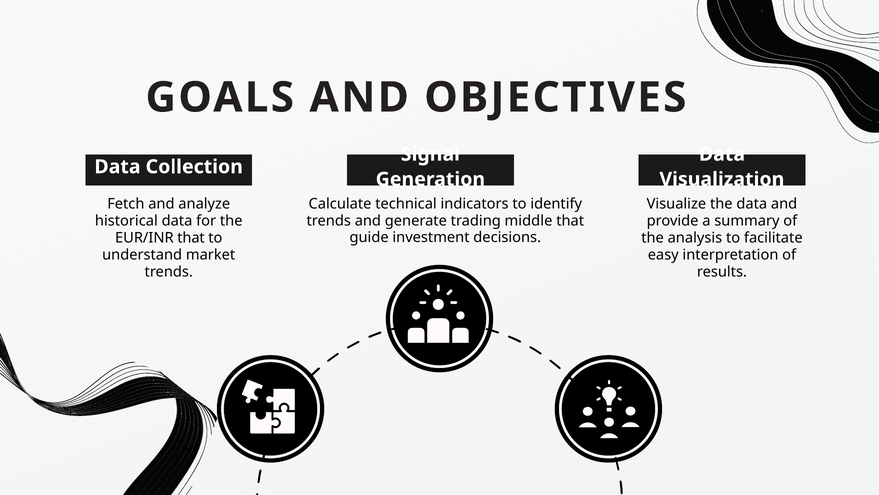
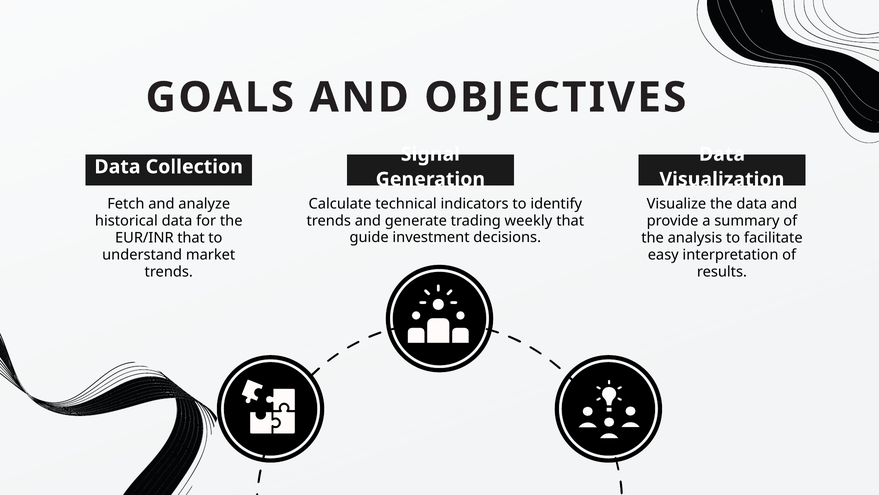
middle: middle -> weekly
